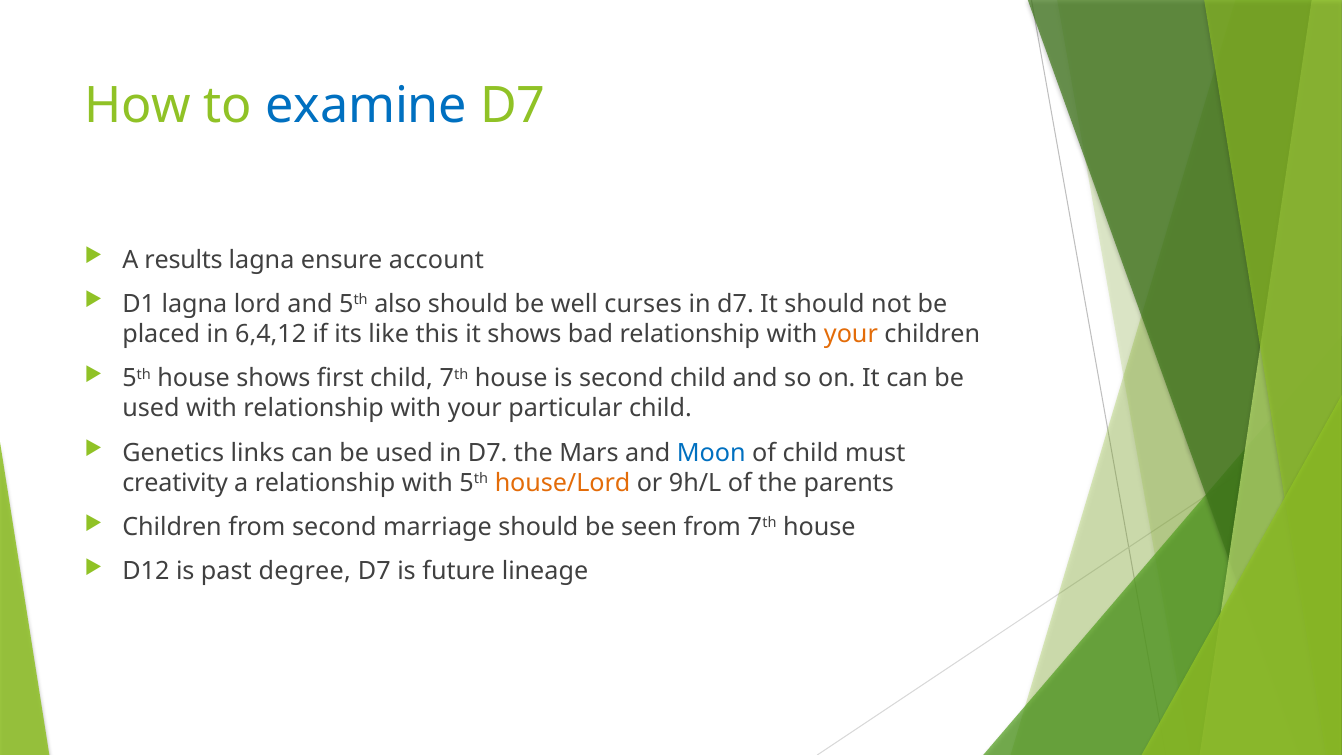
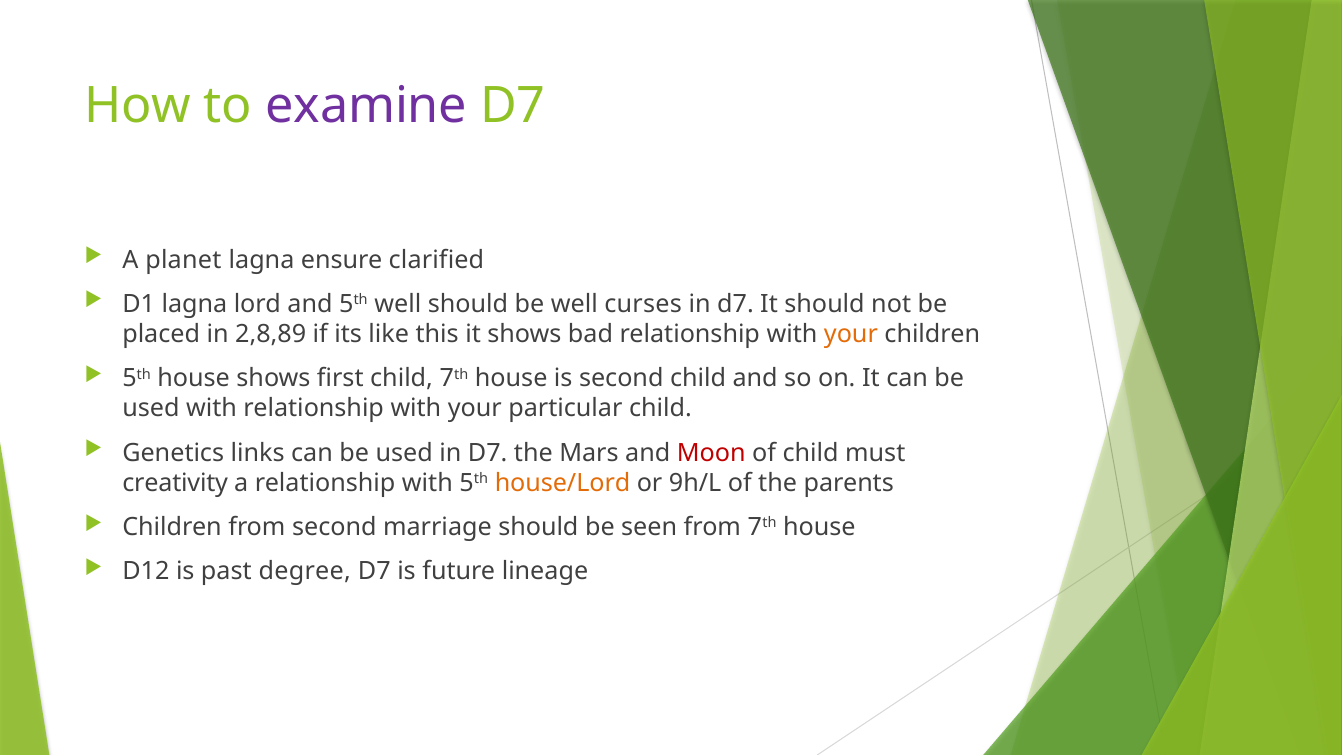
examine colour: blue -> purple
results: results -> planet
account: account -> clarified
5th also: also -> well
6,4,12: 6,4,12 -> 2,8,89
Moon colour: blue -> red
